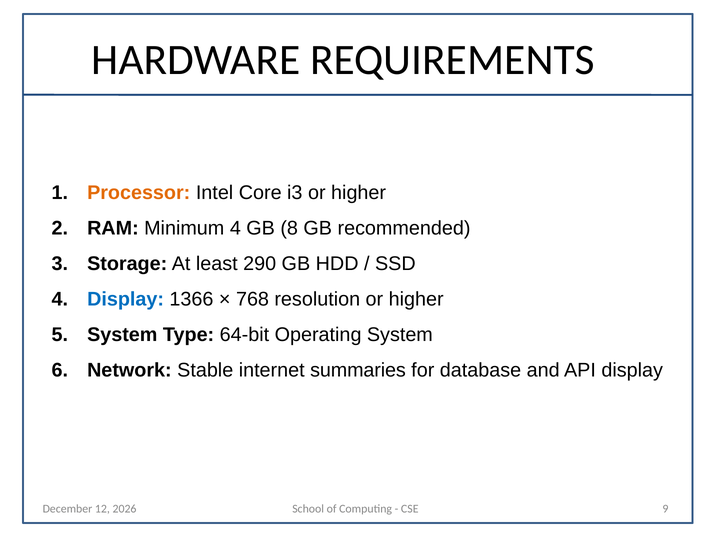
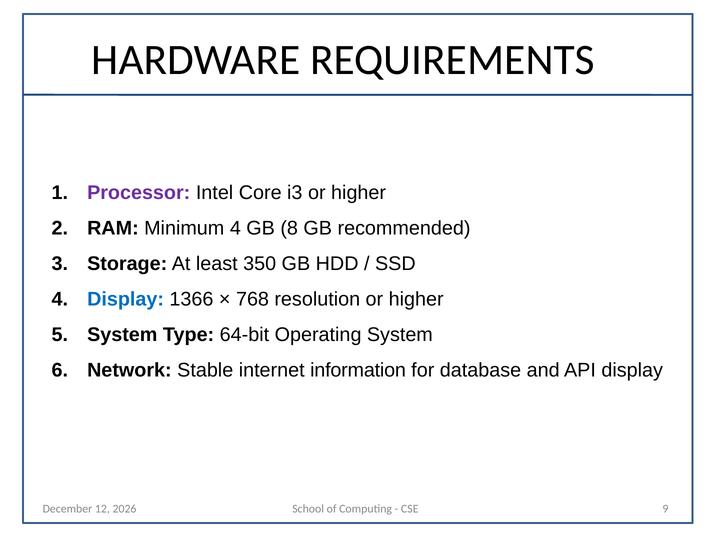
Processor colour: orange -> purple
290: 290 -> 350
summaries: summaries -> information
